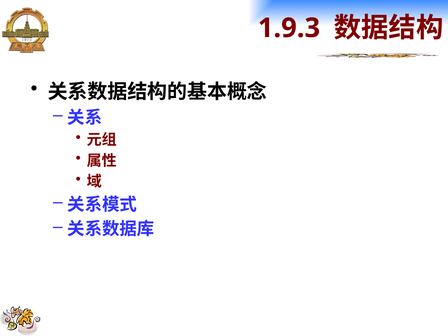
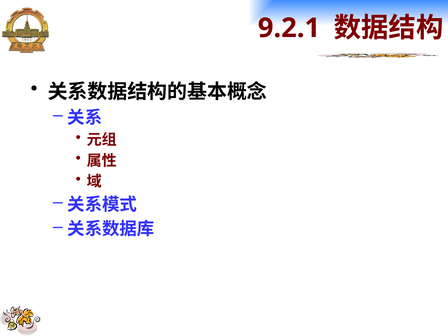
1.9.3: 1.9.3 -> 9.2.1
